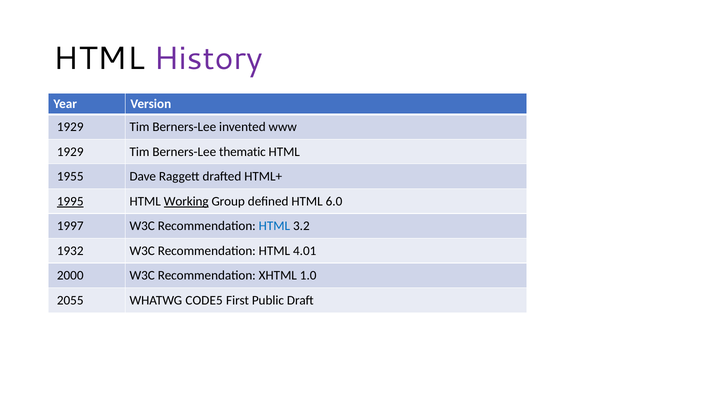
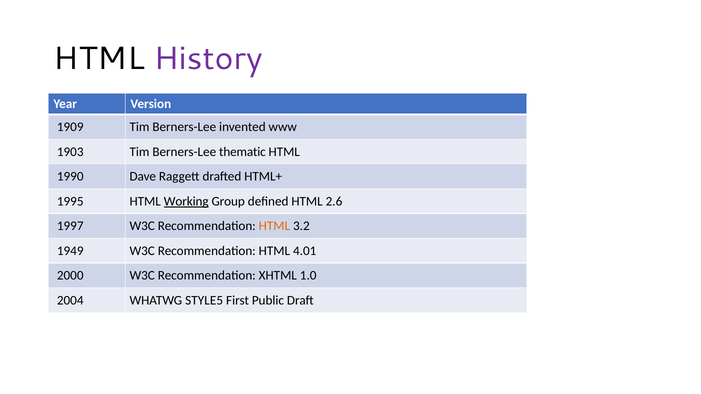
1929 at (70, 127): 1929 -> 1909
1929 at (70, 152): 1929 -> 1903
1955: 1955 -> 1990
1995 underline: present -> none
6.0: 6.0 -> 2.6
HTML at (274, 226) colour: blue -> orange
1932: 1932 -> 1949
2055: 2055 -> 2004
CODE5: CODE5 -> STYLE5
